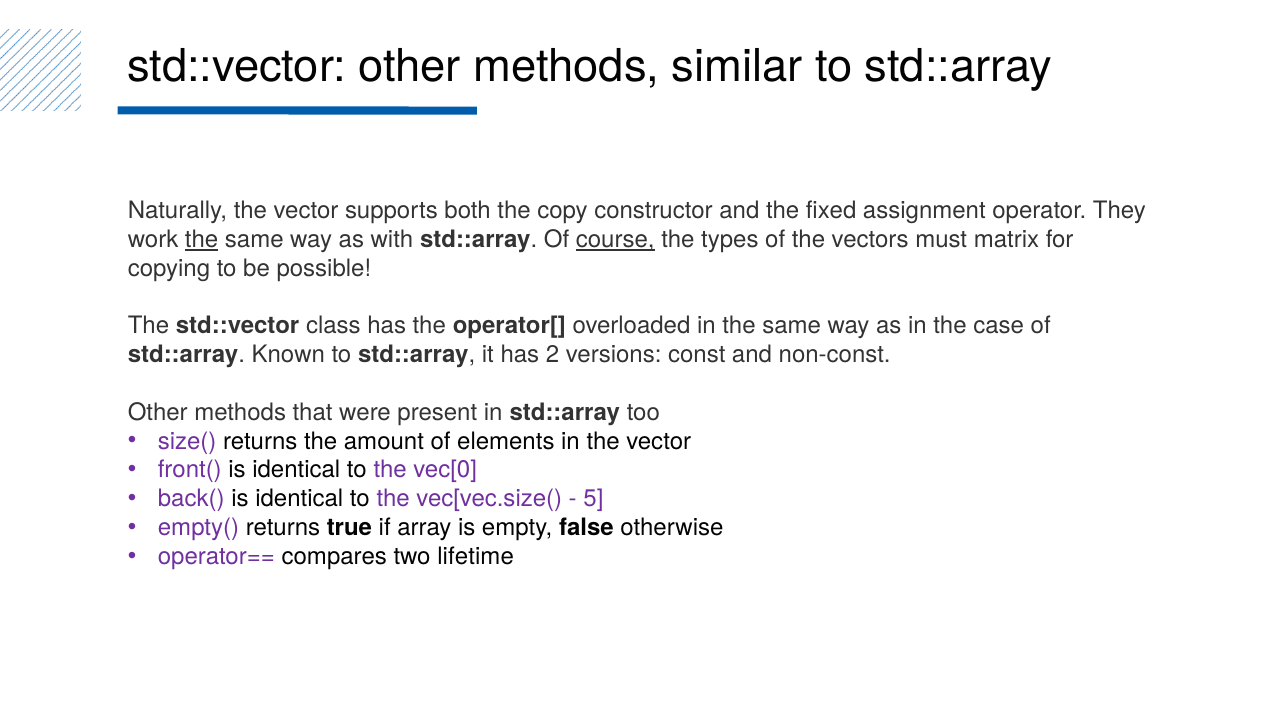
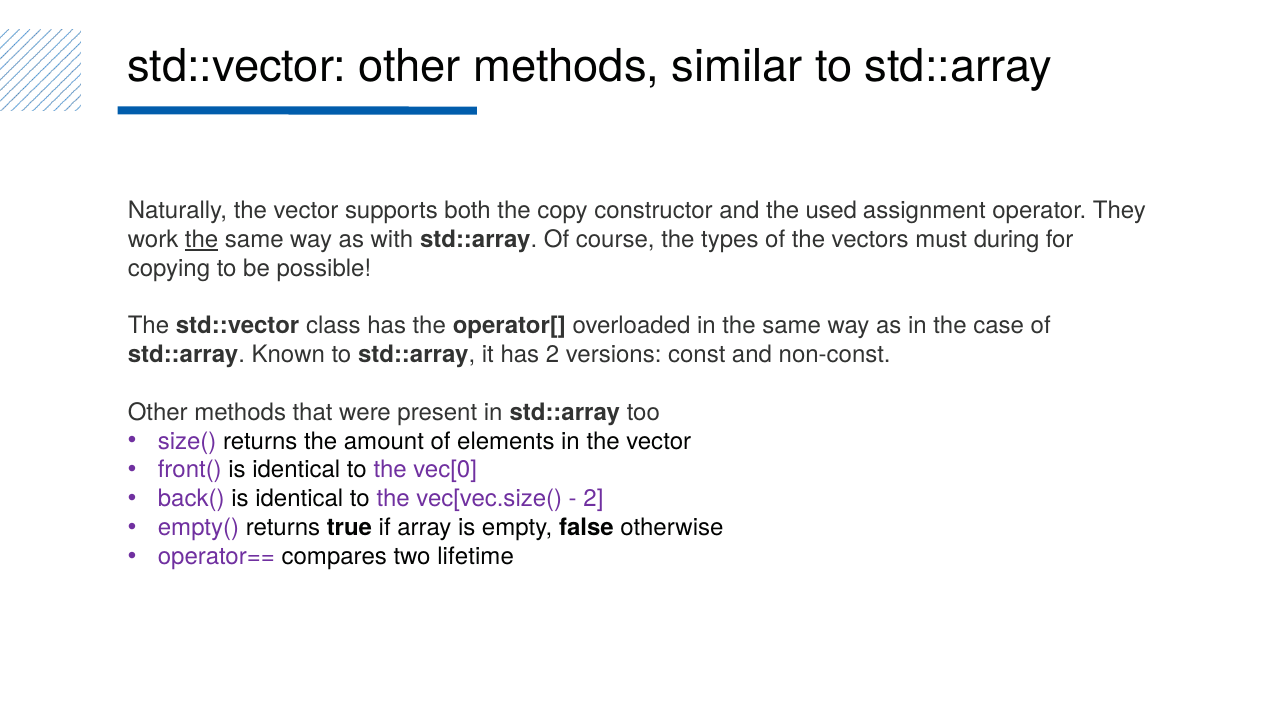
fixed: fixed -> used
course underline: present -> none
matrix: matrix -> during
5 at (593, 499): 5 -> 2
